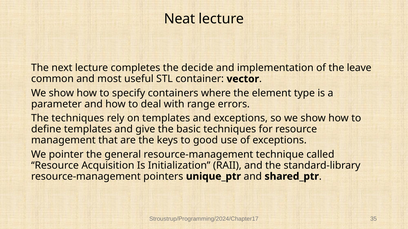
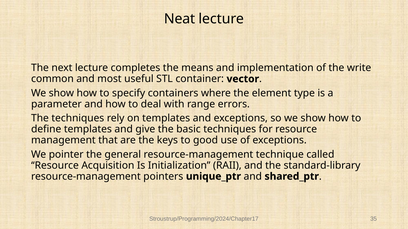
decide: decide -> means
leave: leave -> write
